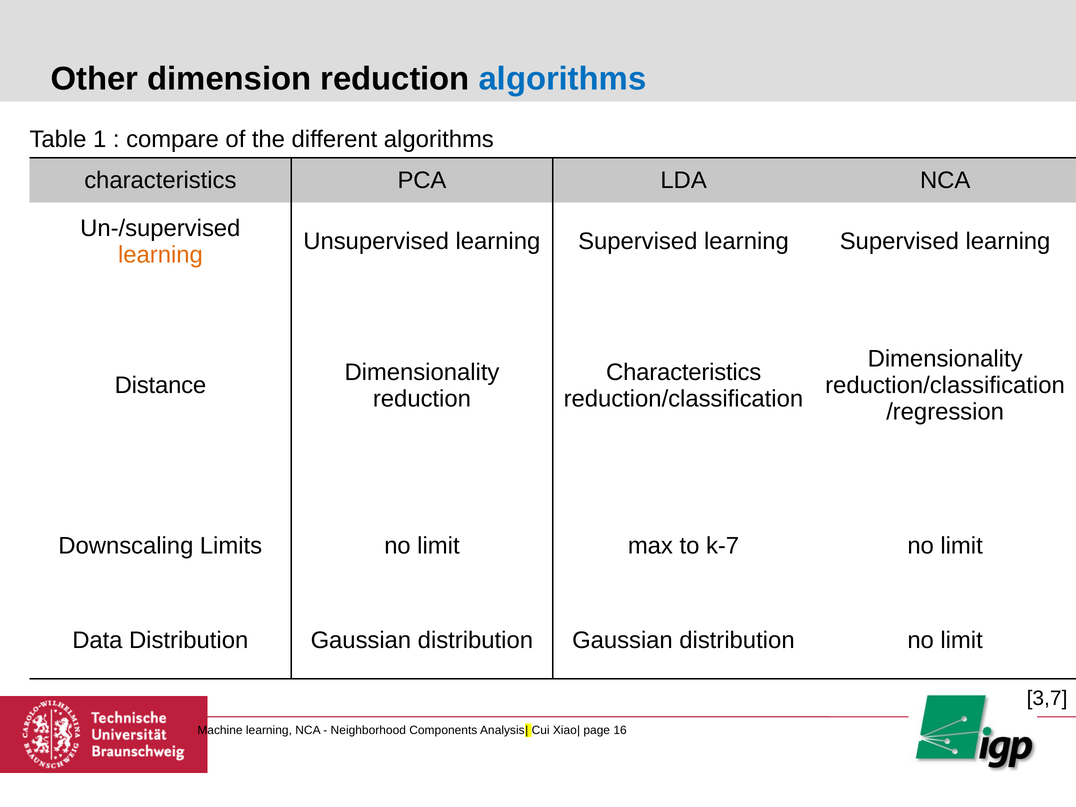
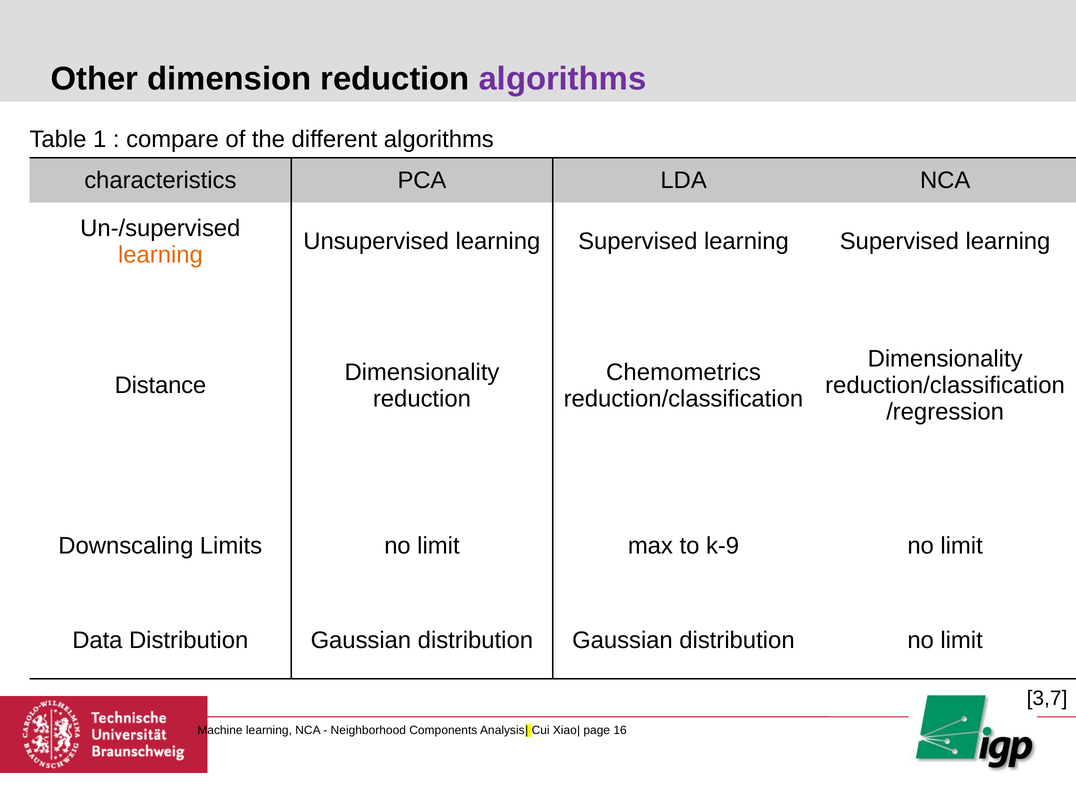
algorithms at (563, 79) colour: blue -> purple
Characteristics at (684, 372): Characteristics -> Chemometrics
k-7: k-7 -> k-9
